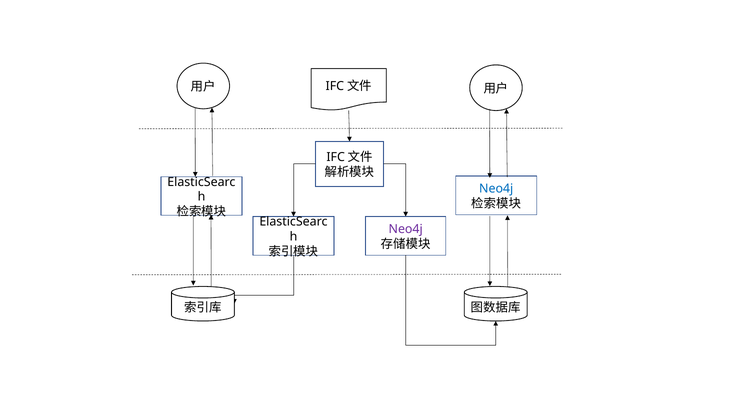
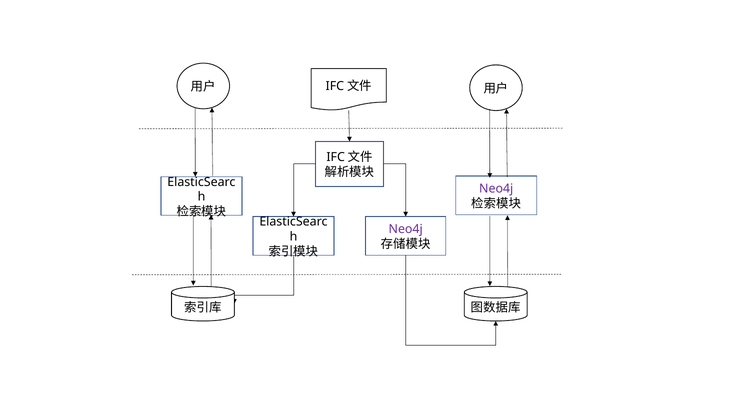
Neo4j at (496, 189) colour: blue -> purple
